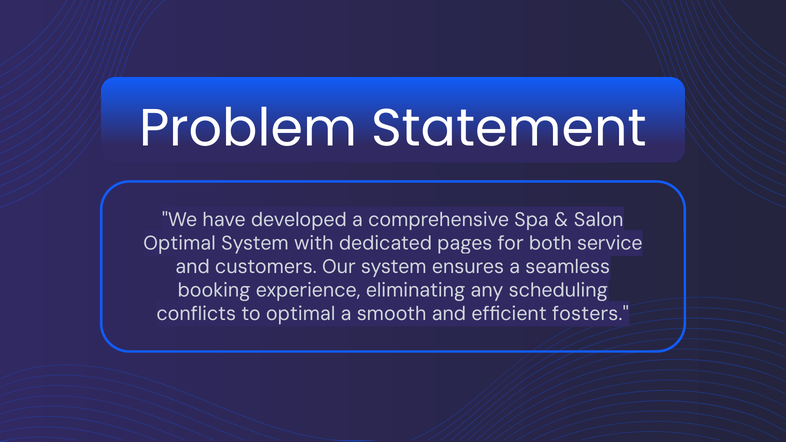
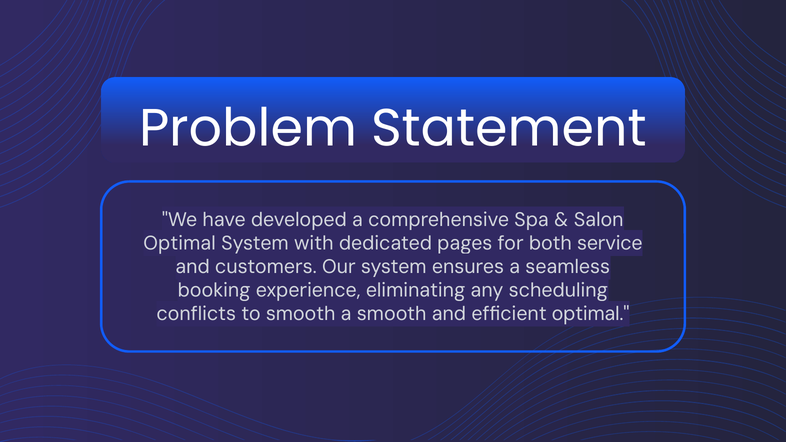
to optimal: optimal -> smooth
efficient fosters: fosters -> optimal
